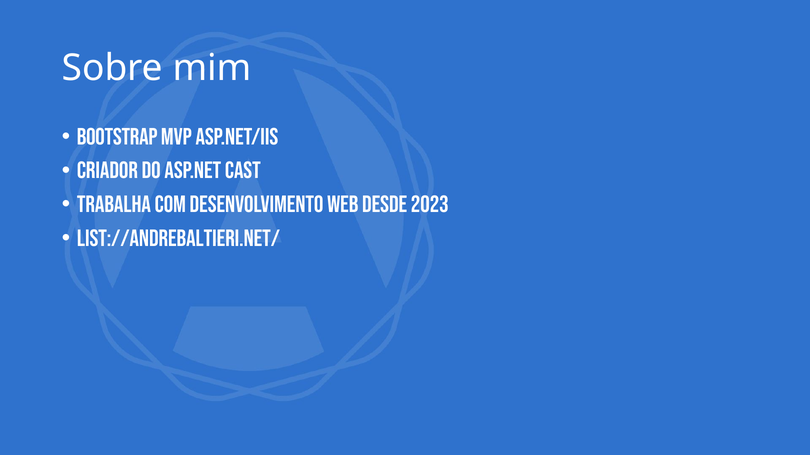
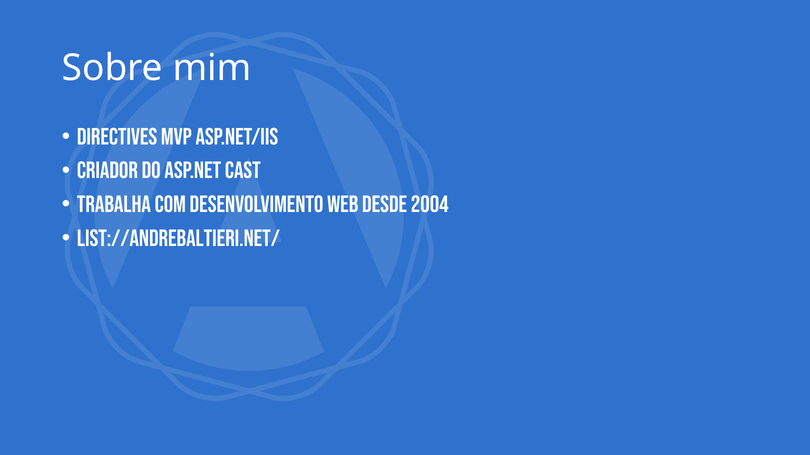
Bootstrap: Bootstrap -> Directives
2023: 2023 -> 2004
